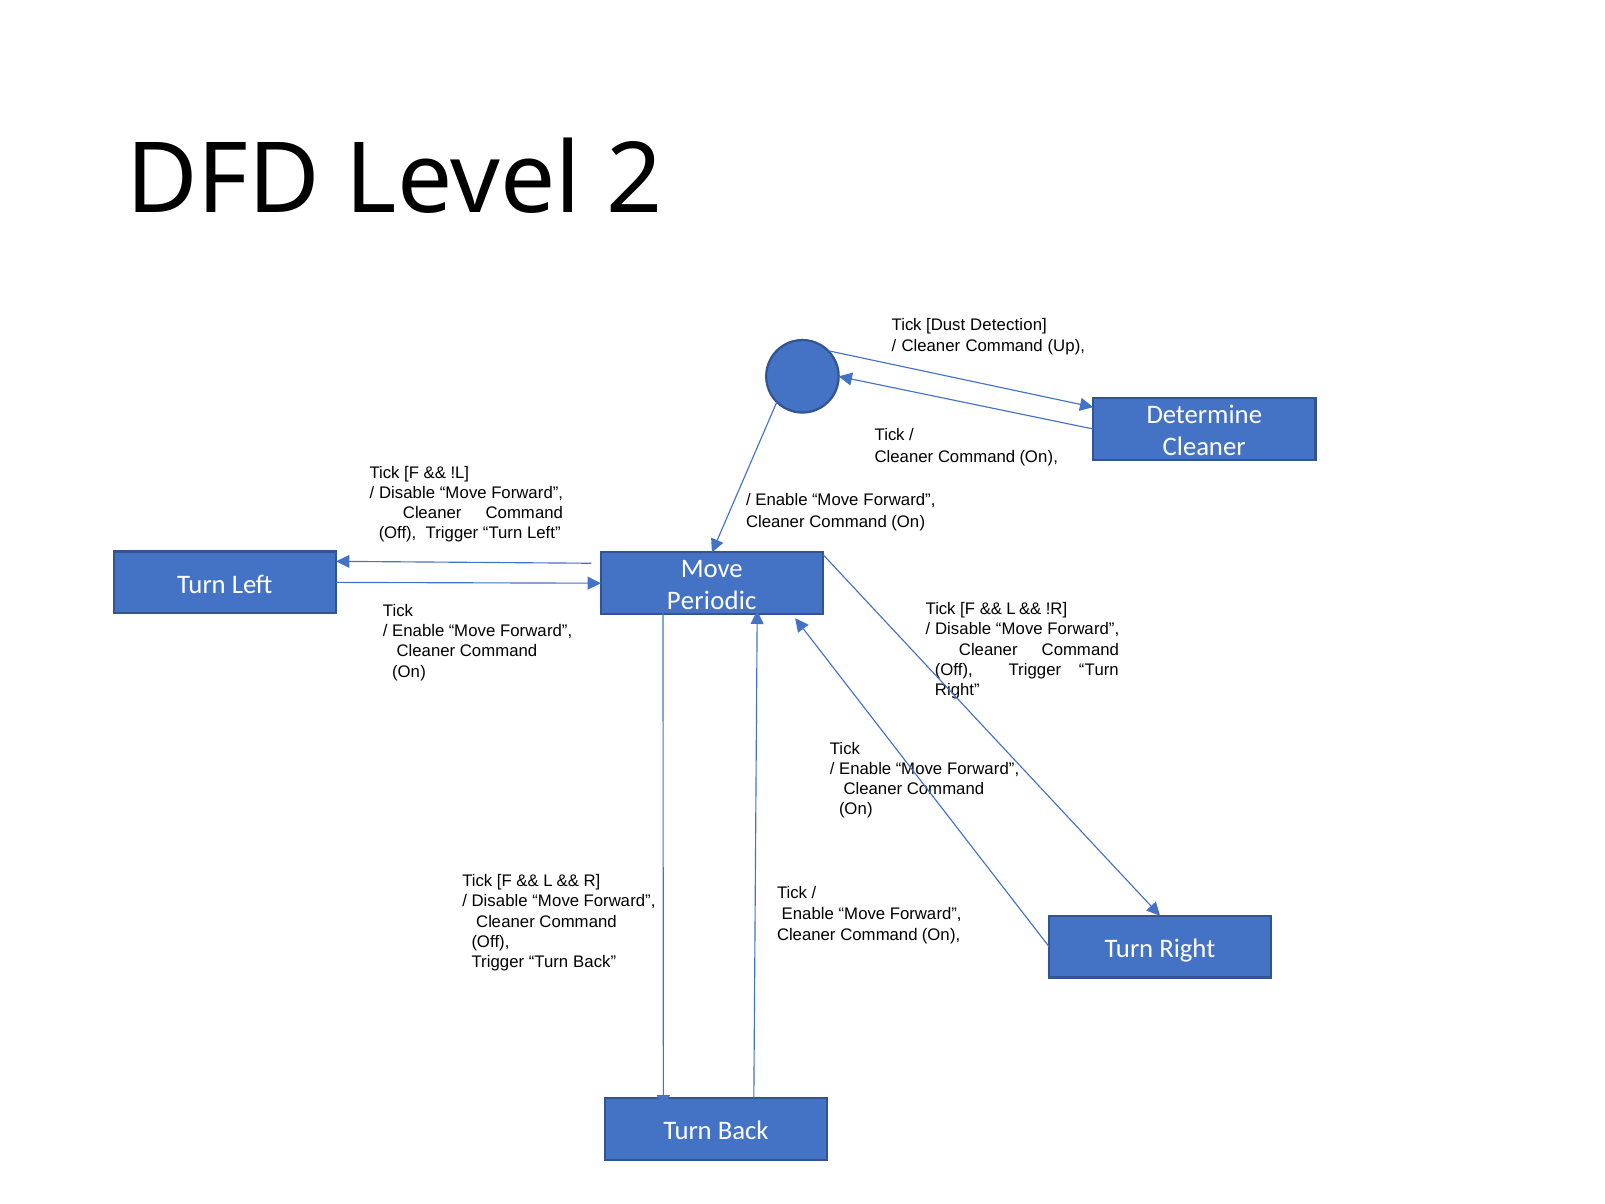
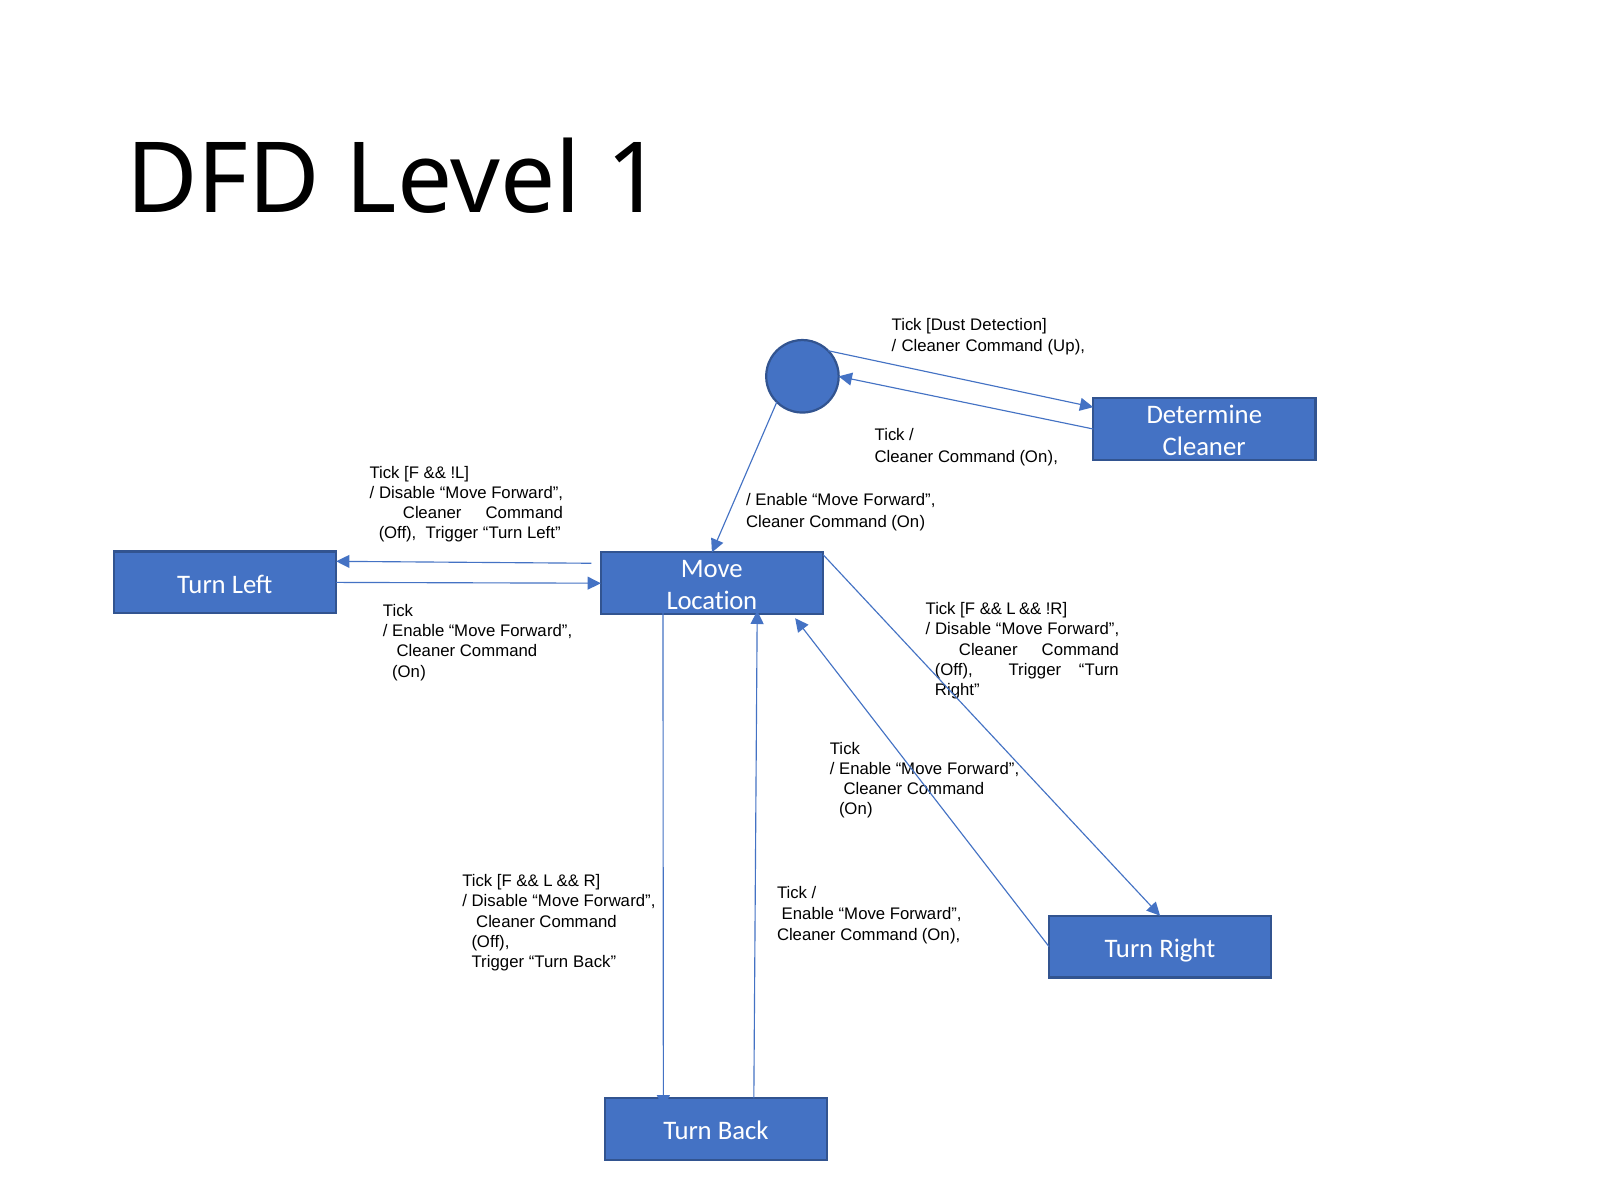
2: 2 -> 1
Periodic: Periodic -> Location
